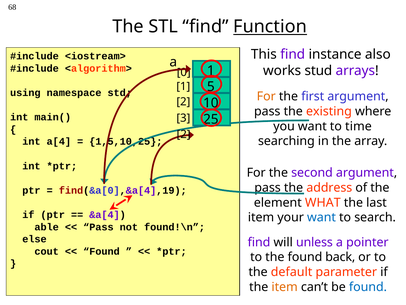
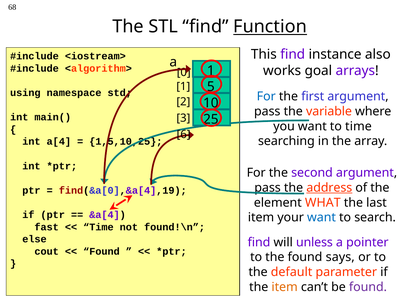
stud: stud -> goal
For at (266, 96) colour: orange -> blue
existing: existing -> variable
2 at (184, 134): 2 -> 6
address underline: none -> present
able: able -> fast
Pass at (98, 227): Pass -> Time
back: back -> says
found at (368, 287) colour: blue -> purple
